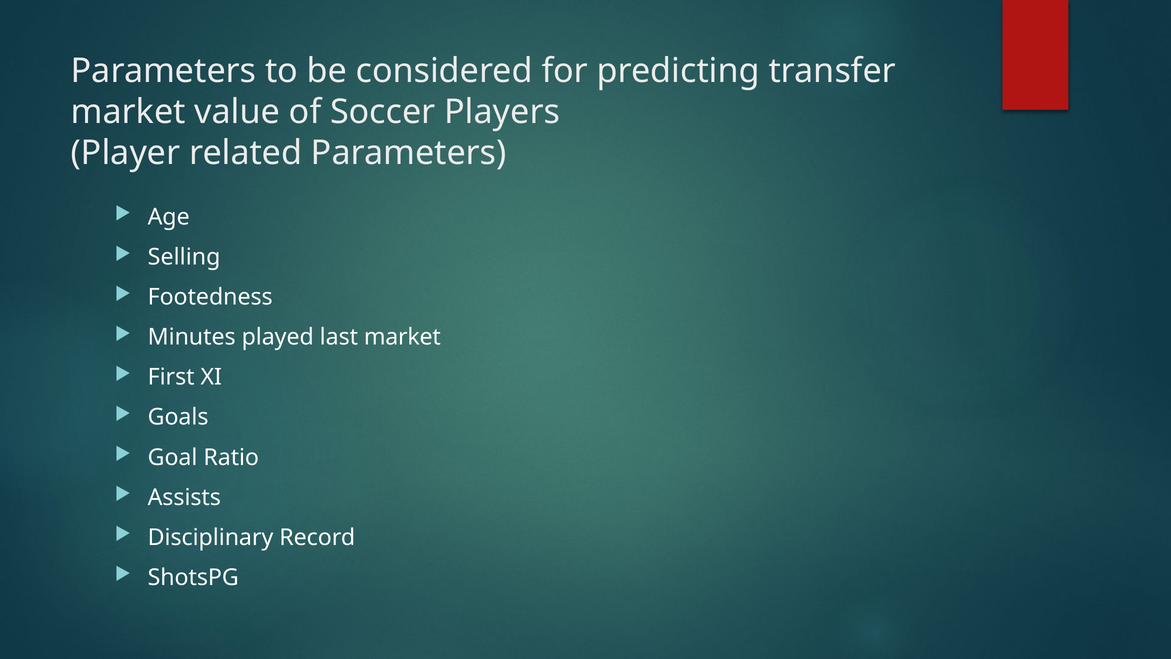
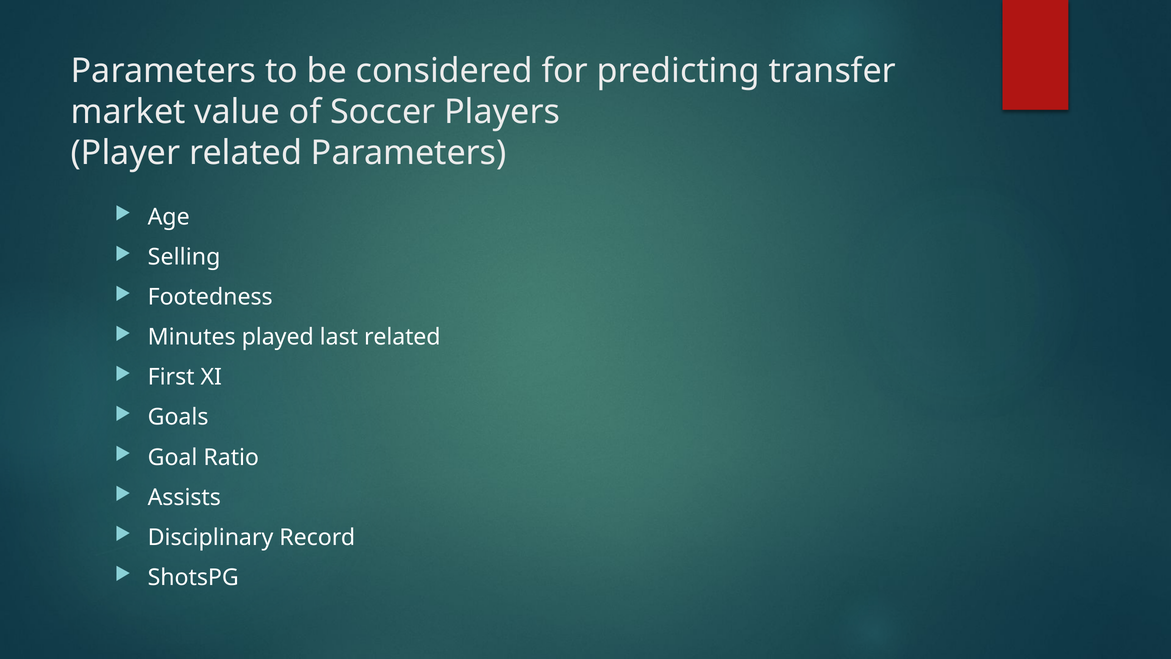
last market: market -> related
